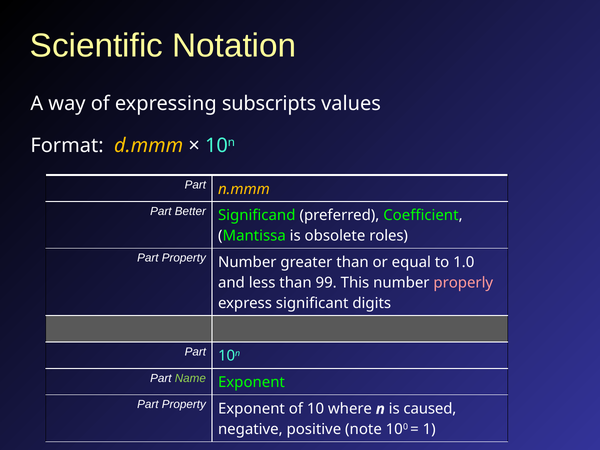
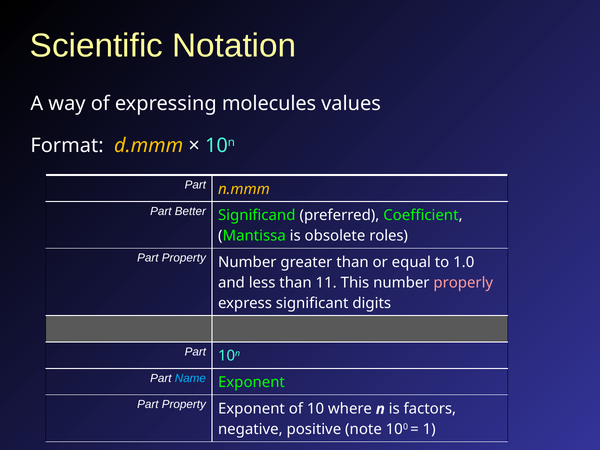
subscripts: subscripts -> molecules
99: 99 -> 11
Name colour: light green -> light blue
caused: caused -> factors
